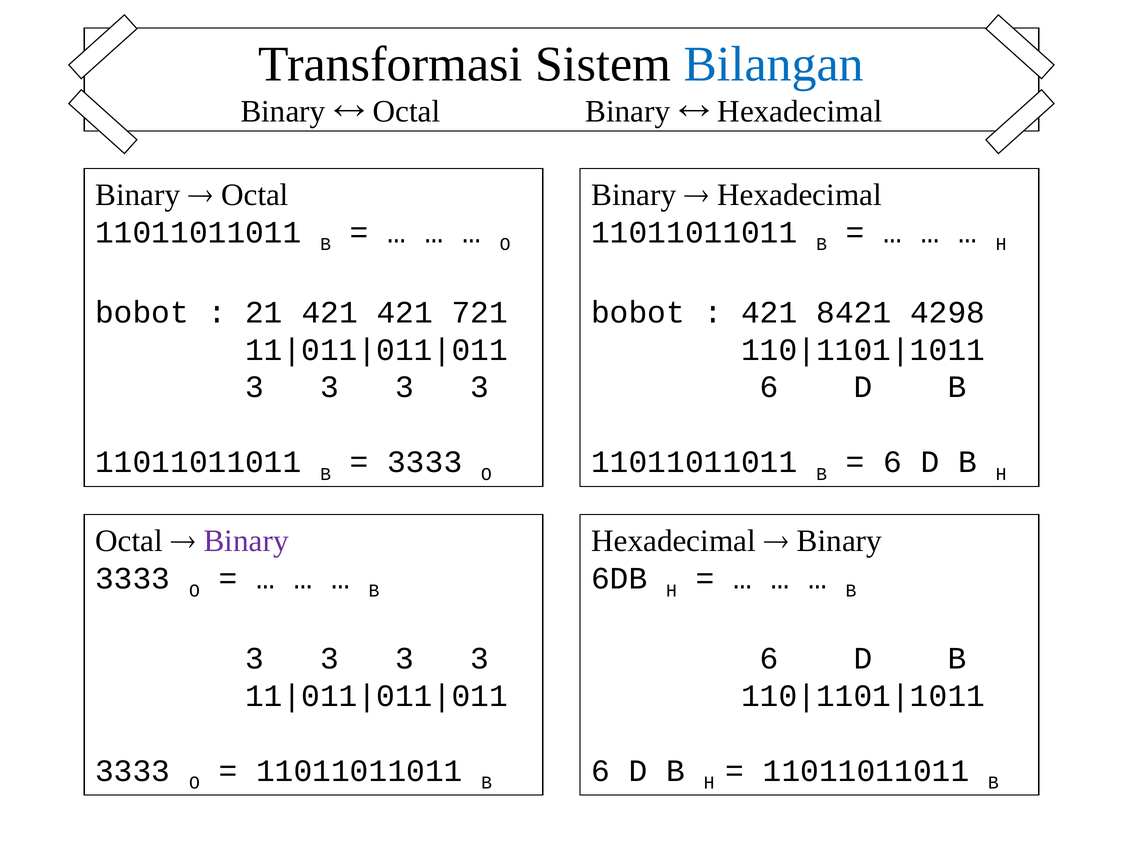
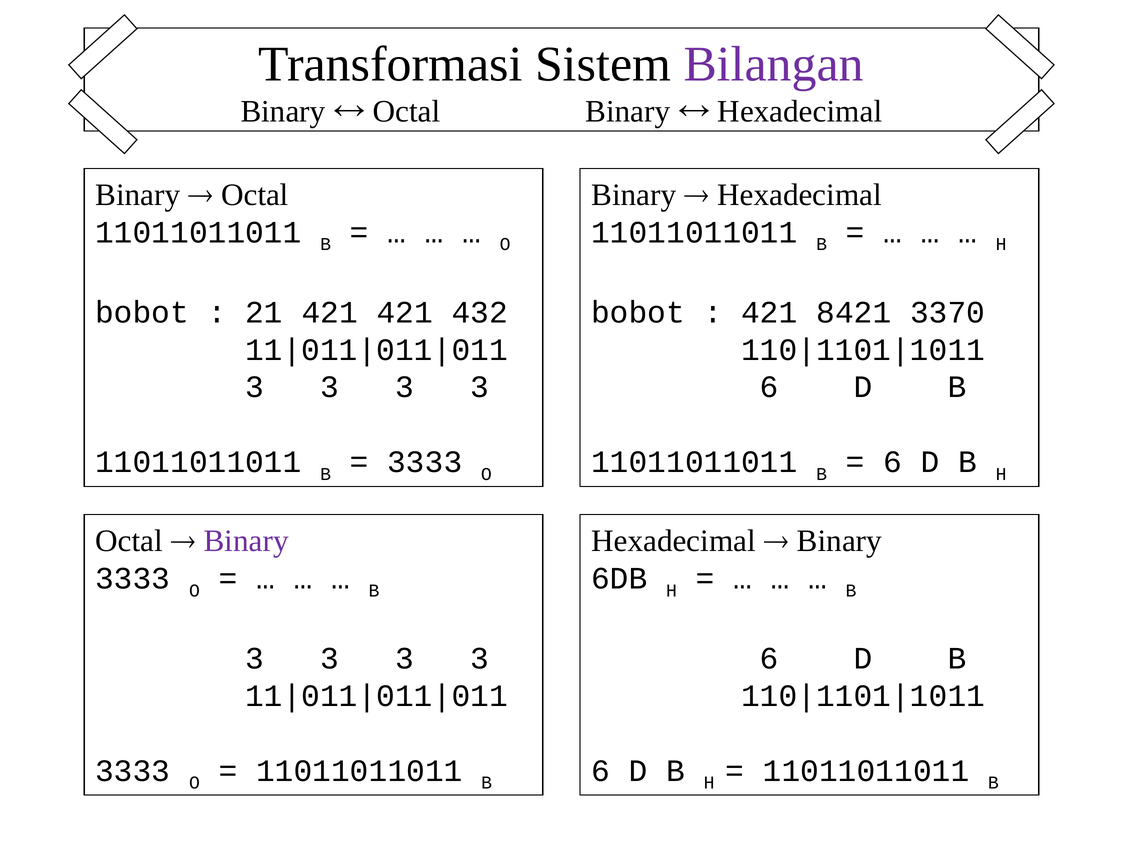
Bilangan colour: blue -> purple
721: 721 -> 432
4298: 4298 -> 3370
